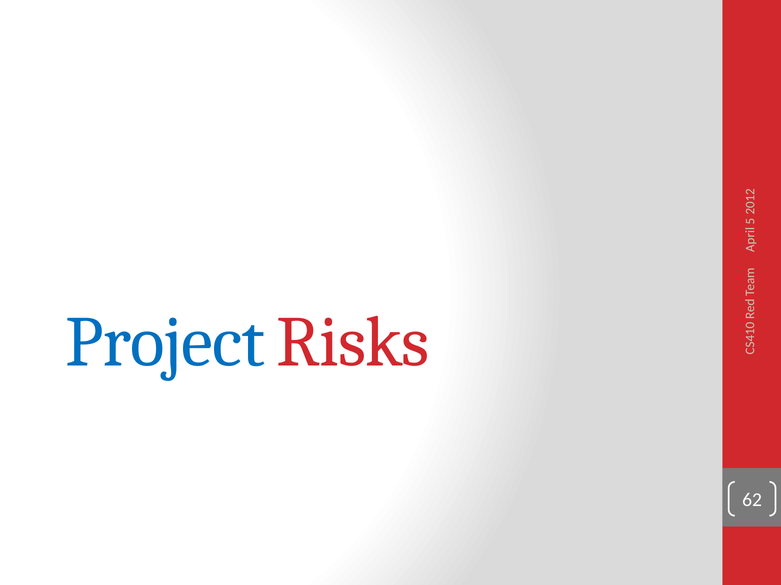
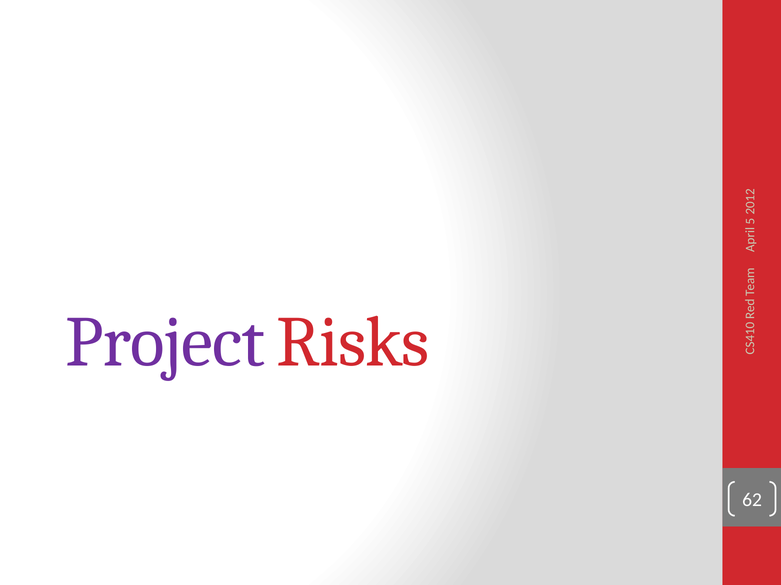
Project colour: blue -> purple
